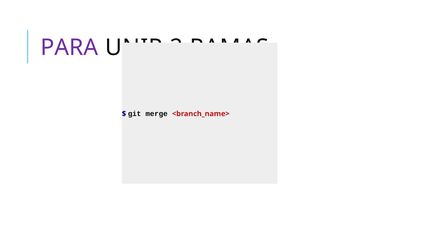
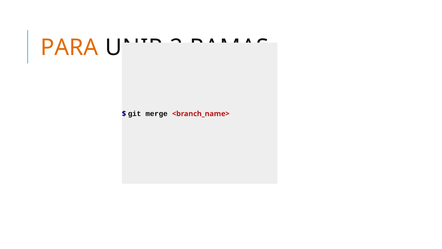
PARA colour: purple -> orange
